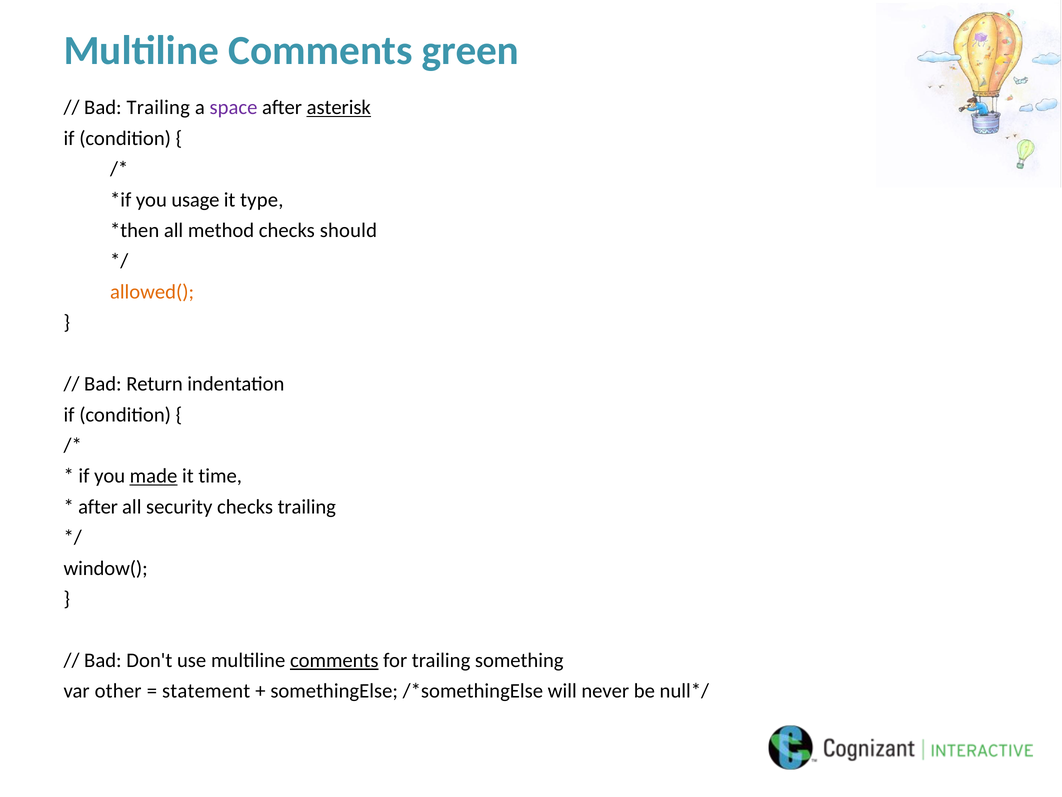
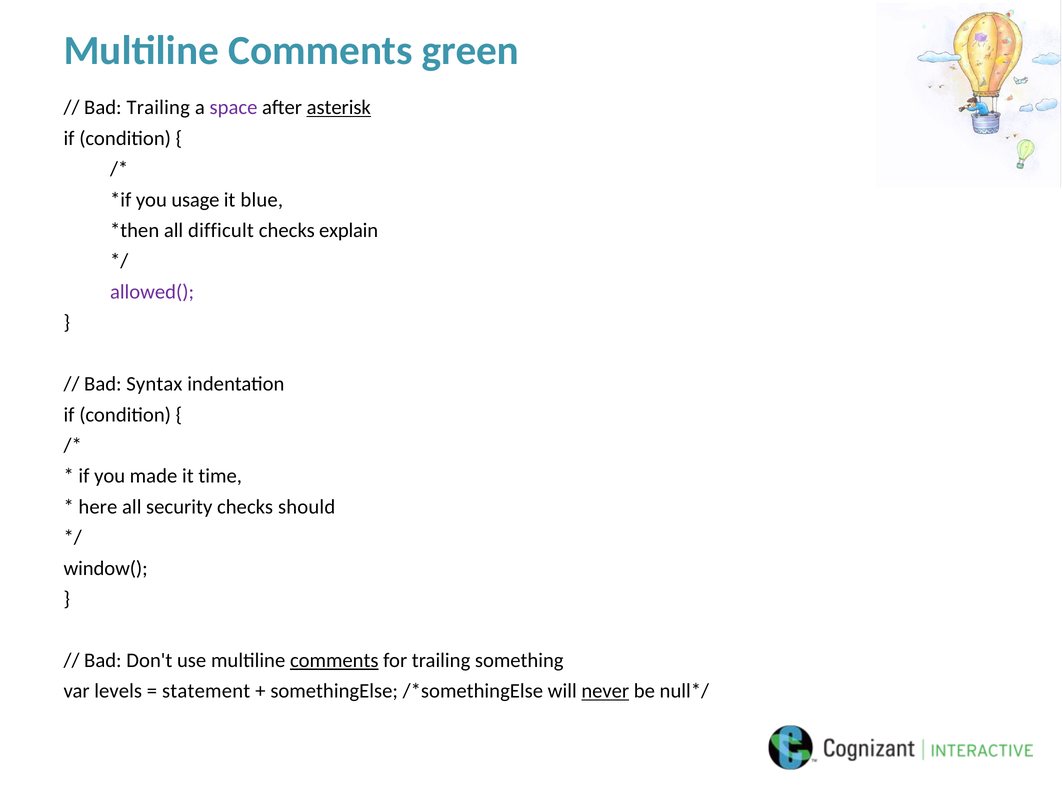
type: type -> blue
method: method -> difficult
should: should -> explain
allowed( colour: orange -> purple
Return: Return -> Syntax
made underline: present -> none
after at (98, 506): after -> here
checks trailing: trailing -> should
other: other -> levels
never underline: none -> present
